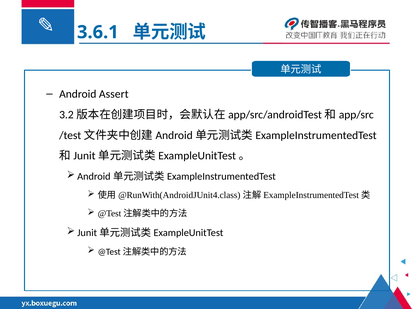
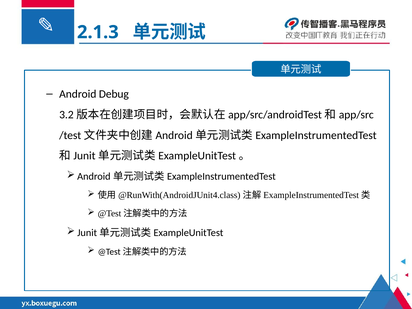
3.6.1: 3.6.1 -> 2.1.3
Assert: Assert -> Debug
